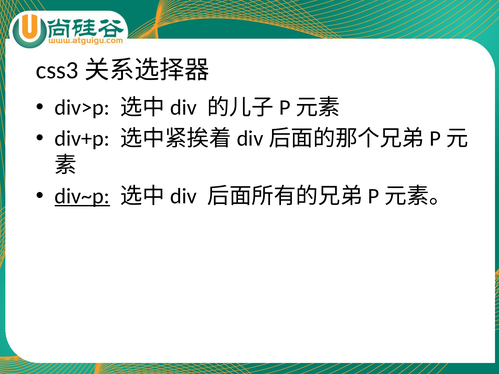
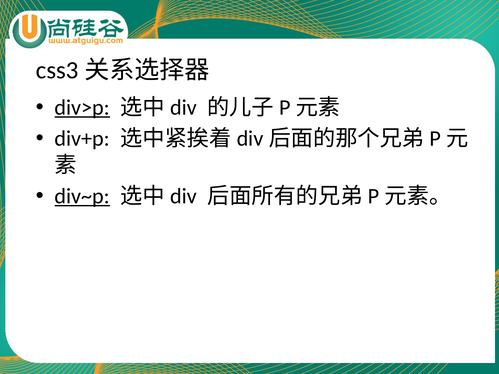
div>p underline: none -> present
